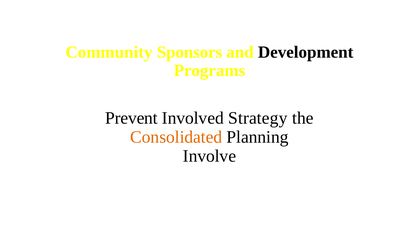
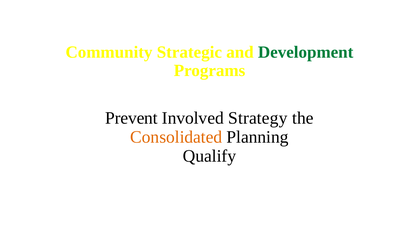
Sponsors: Sponsors -> Strategic
Development colour: black -> green
Involve: Involve -> Qualify
